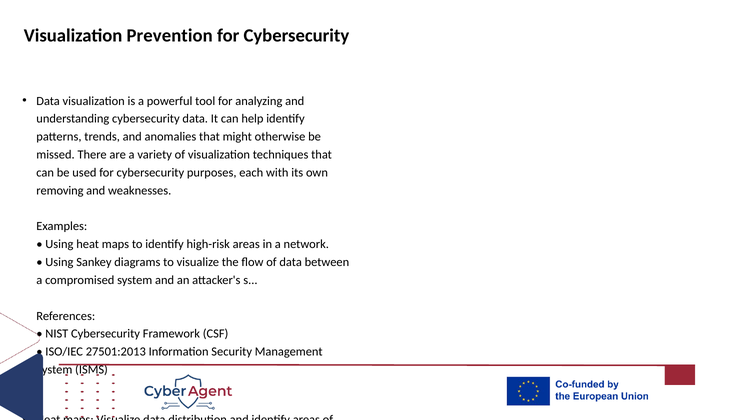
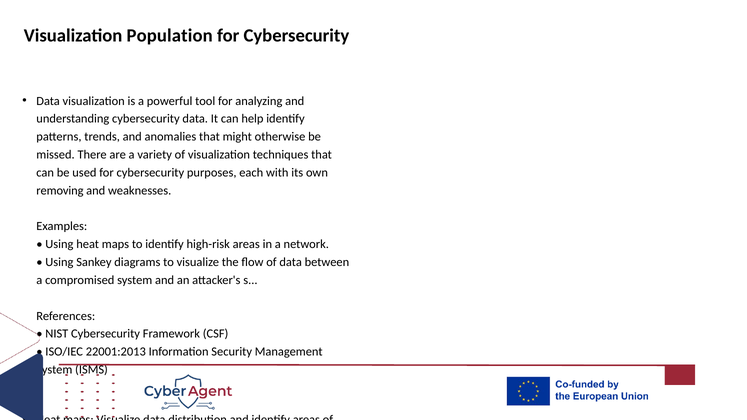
Prevention: Prevention -> Population
27501:2013: 27501:2013 -> 22001:2013
